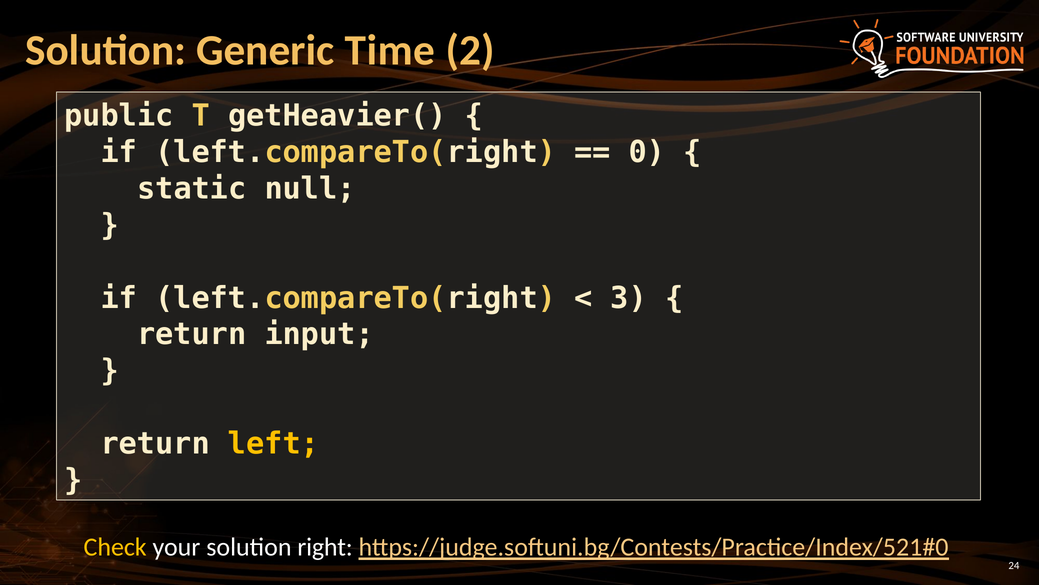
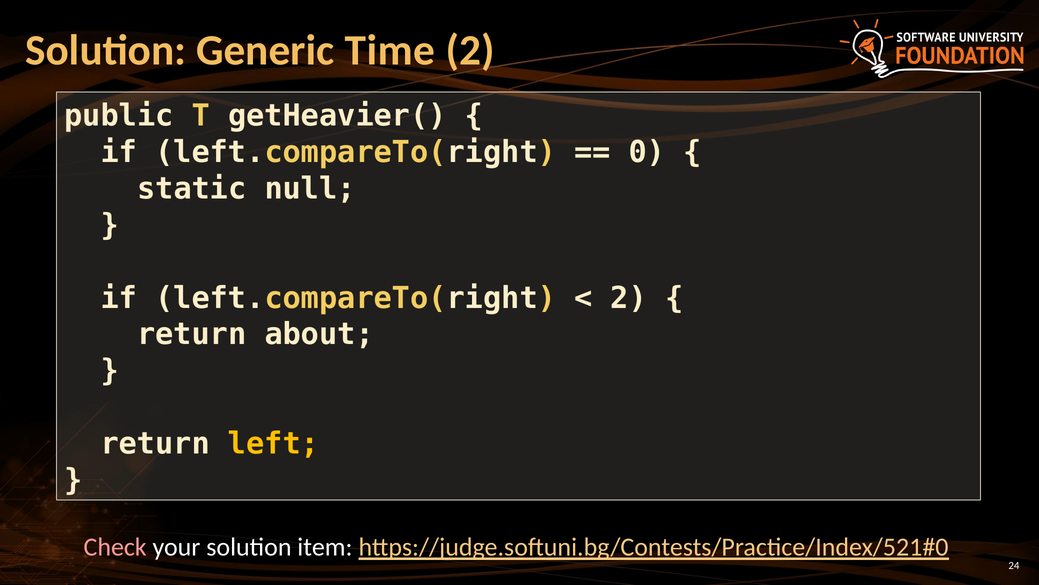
3 at (629, 298): 3 -> 2
input: input -> about
Check colour: yellow -> pink
right: right -> item
